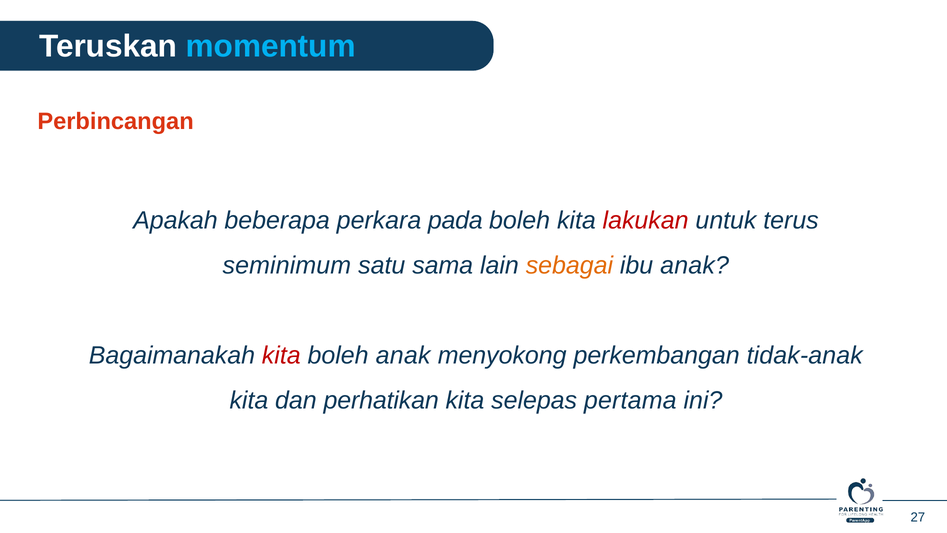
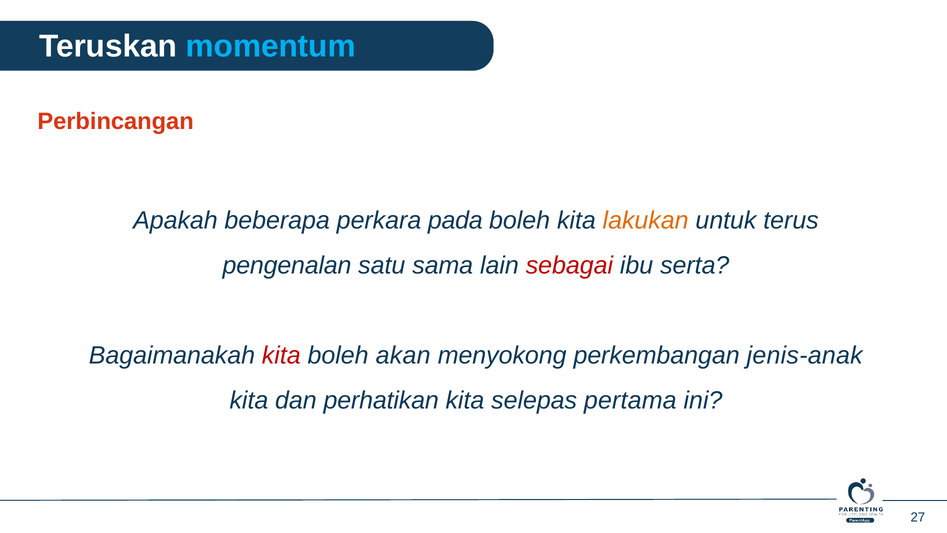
lakukan colour: red -> orange
seminimum: seminimum -> pengenalan
sebagai colour: orange -> red
ibu anak: anak -> serta
boleh anak: anak -> akan
tidak-anak: tidak-anak -> jenis-anak
